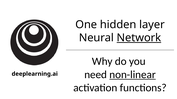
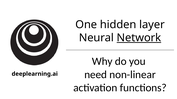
non-linear underline: present -> none
